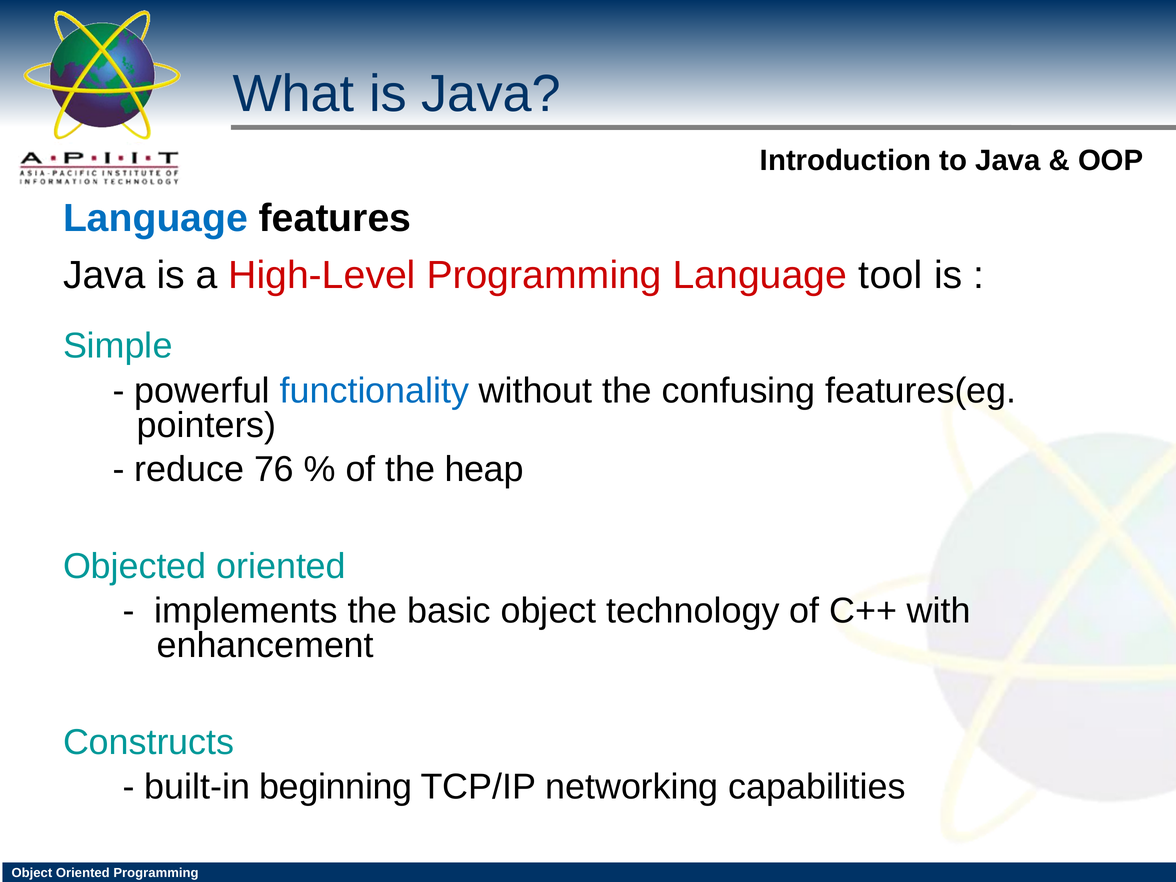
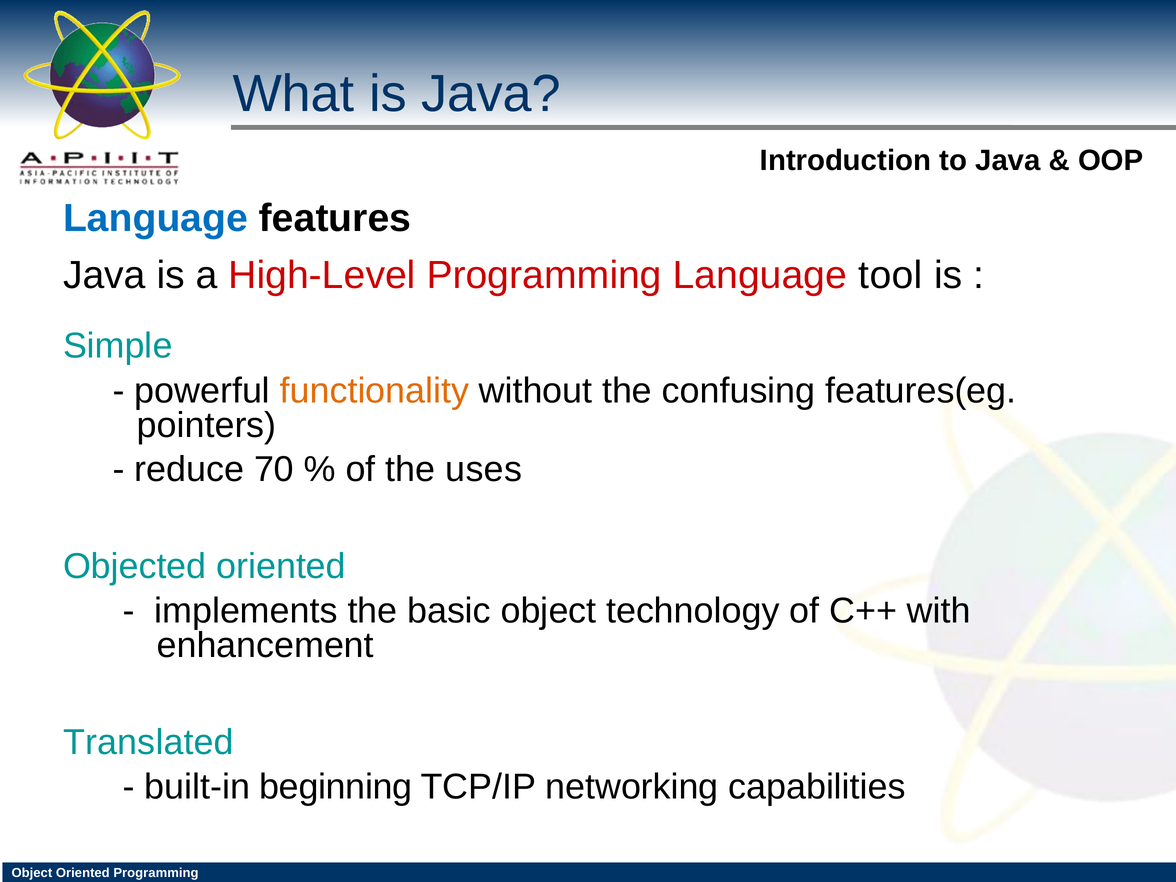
functionality colour: blue -> orange
76: 76 -> 70
heap: heap -> uses
Constructs: Constructs -> Translated
